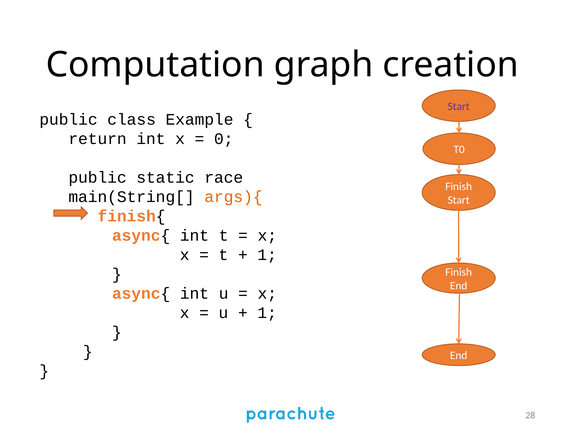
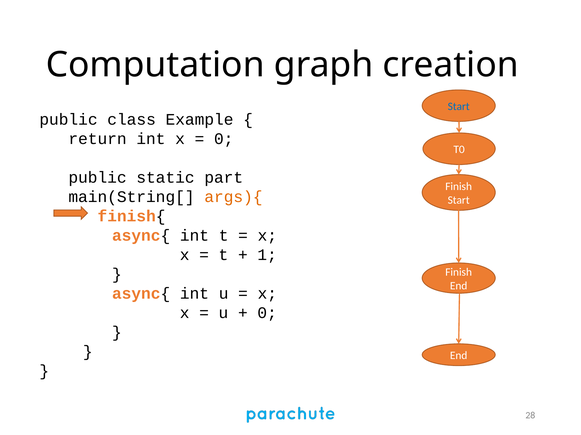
Start at (459, 107) colour: purple -> blue
race: race -> part
1 at (267, 313): 1 -> 0
